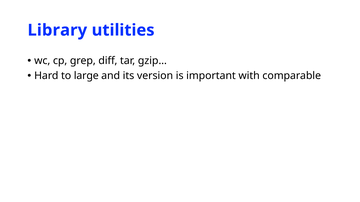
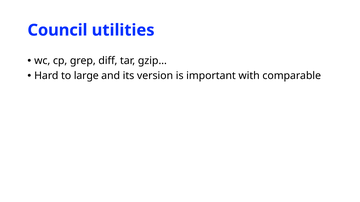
Library: Library -> Council
